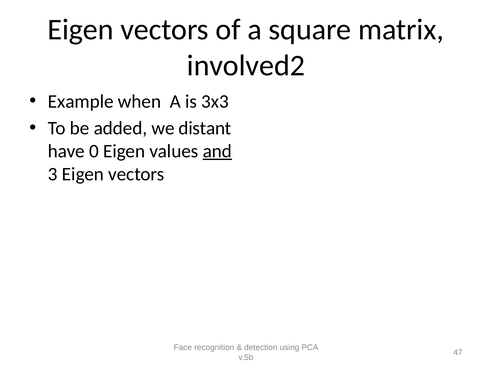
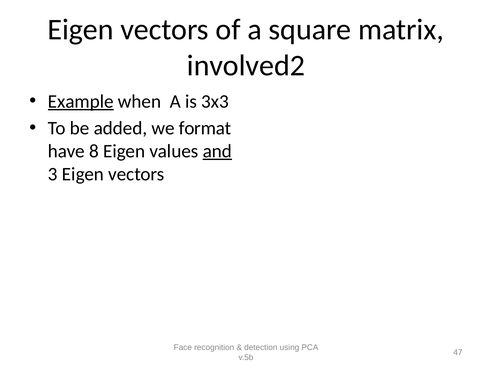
Example underline: none -> present
distant: distant -> format
0: 0 -> 8
